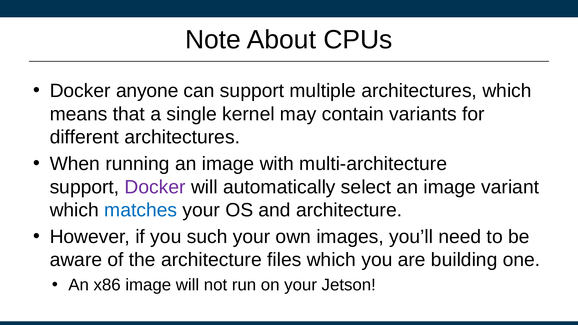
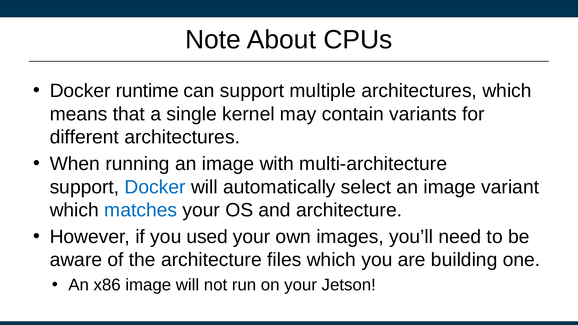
anyone: anyone -> runtime
Docker at (155, 187) colour: purple -> blue
such: such -> used
